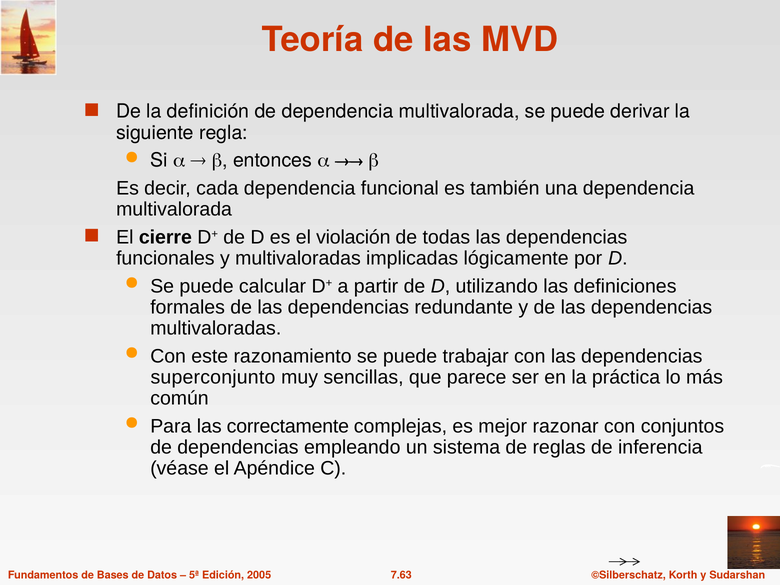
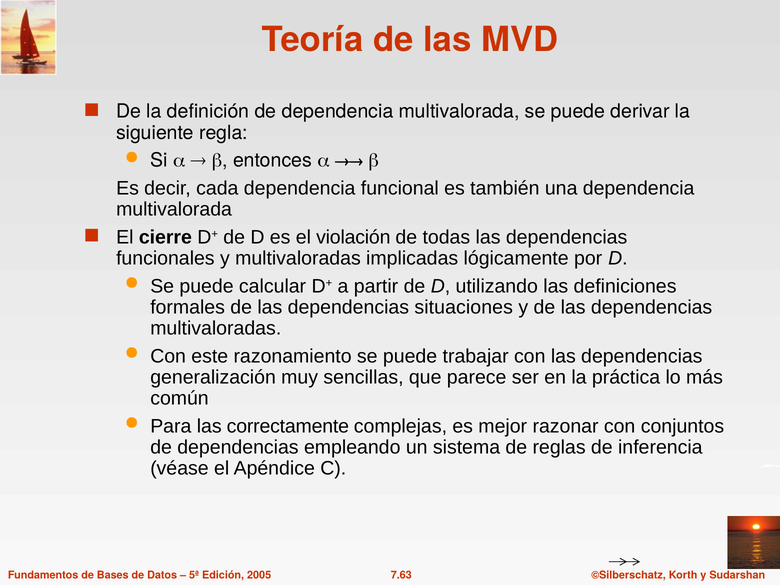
redundante: redundante -> situaciones
superconjunto: superconjunto -> generalización
